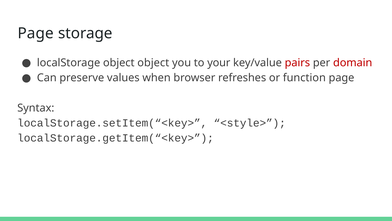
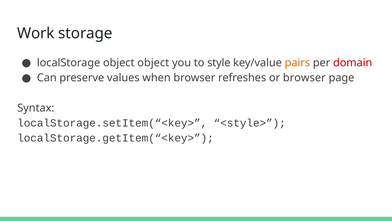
Page at (36, 33): Page -> Work
your: your -> style
pairs colour: red -> orange
or function: function -> browser
